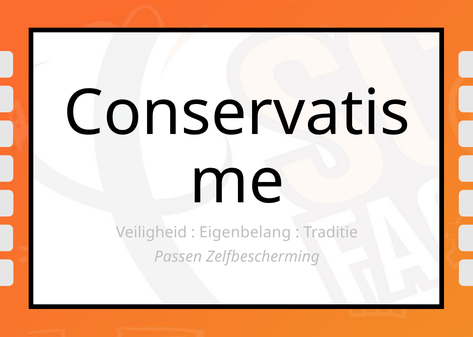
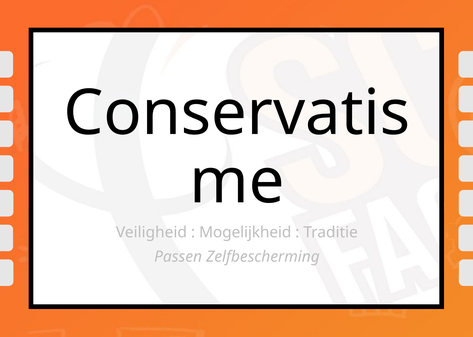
Eigenbelang: Eigenbelang -> Mogelijkheid
